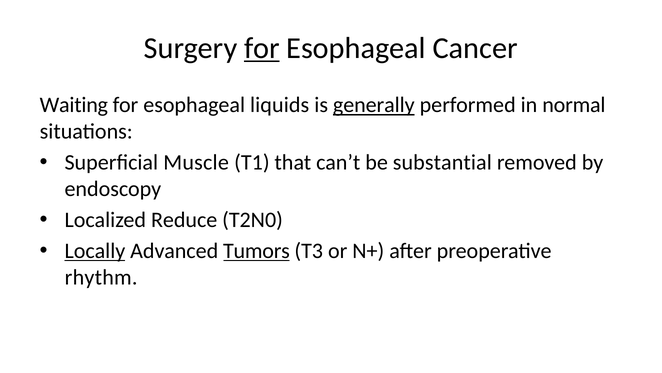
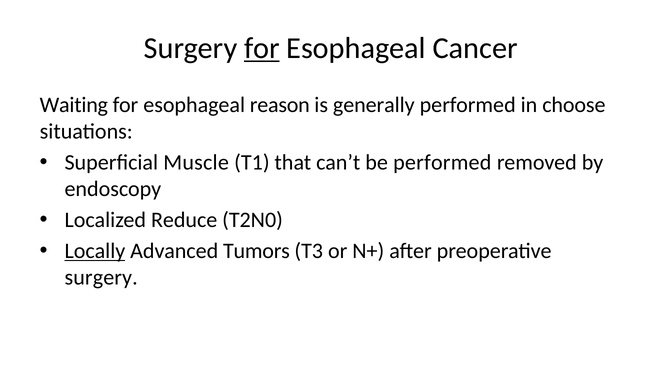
liquids: liquids -> reason
generally underline: present -> none
normal: normal -> choose
be substantial: substantial -> performed
Tumors underline: present -> none
rhythm at (101, 277): rhythm -> surgery
